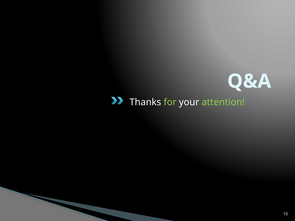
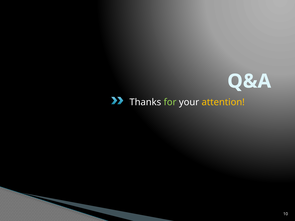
attention colour: light green -> yellow
